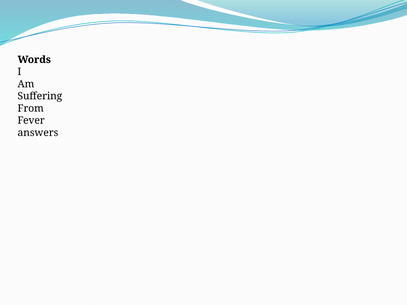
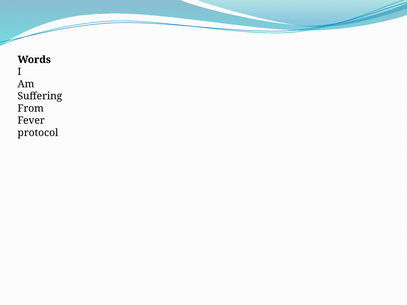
answers: answers -> protocol
